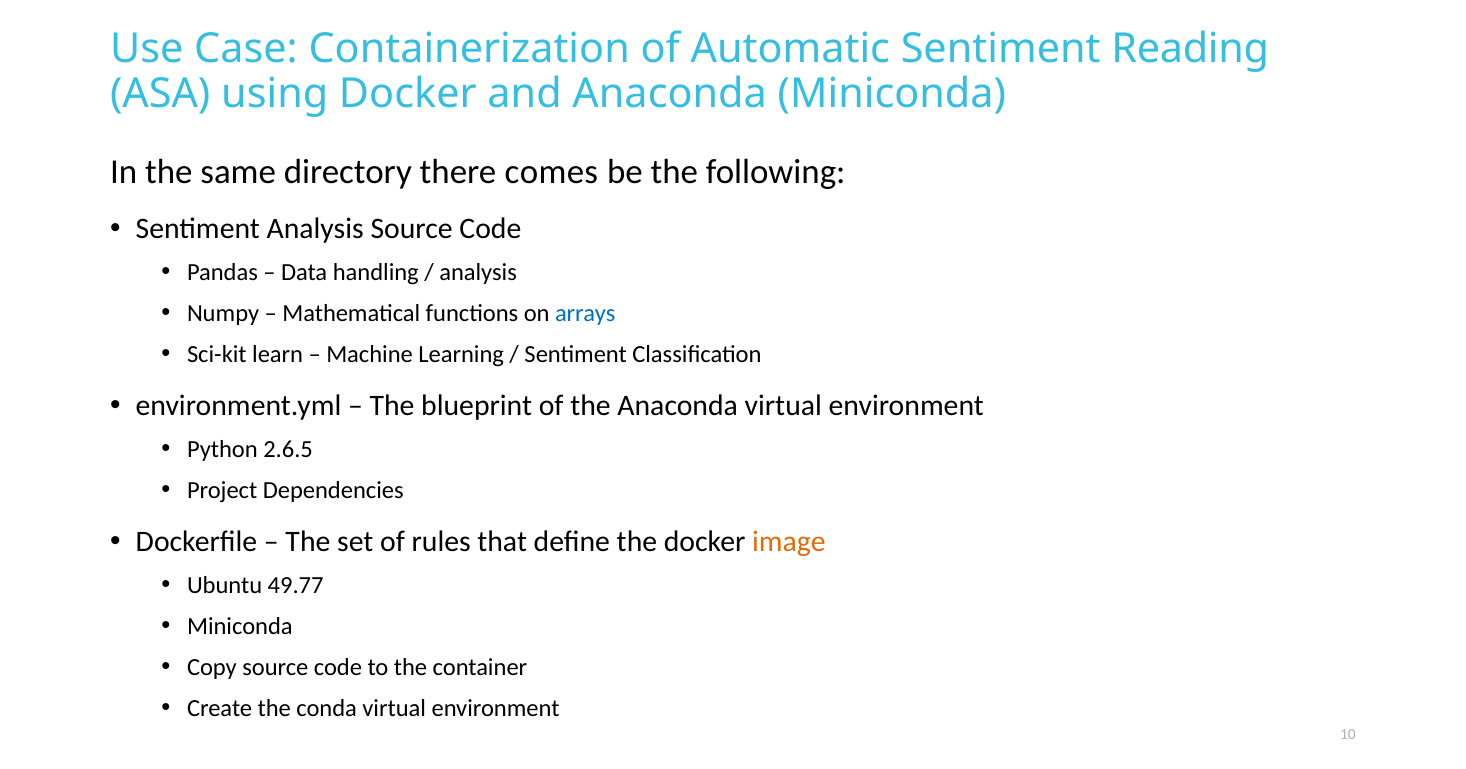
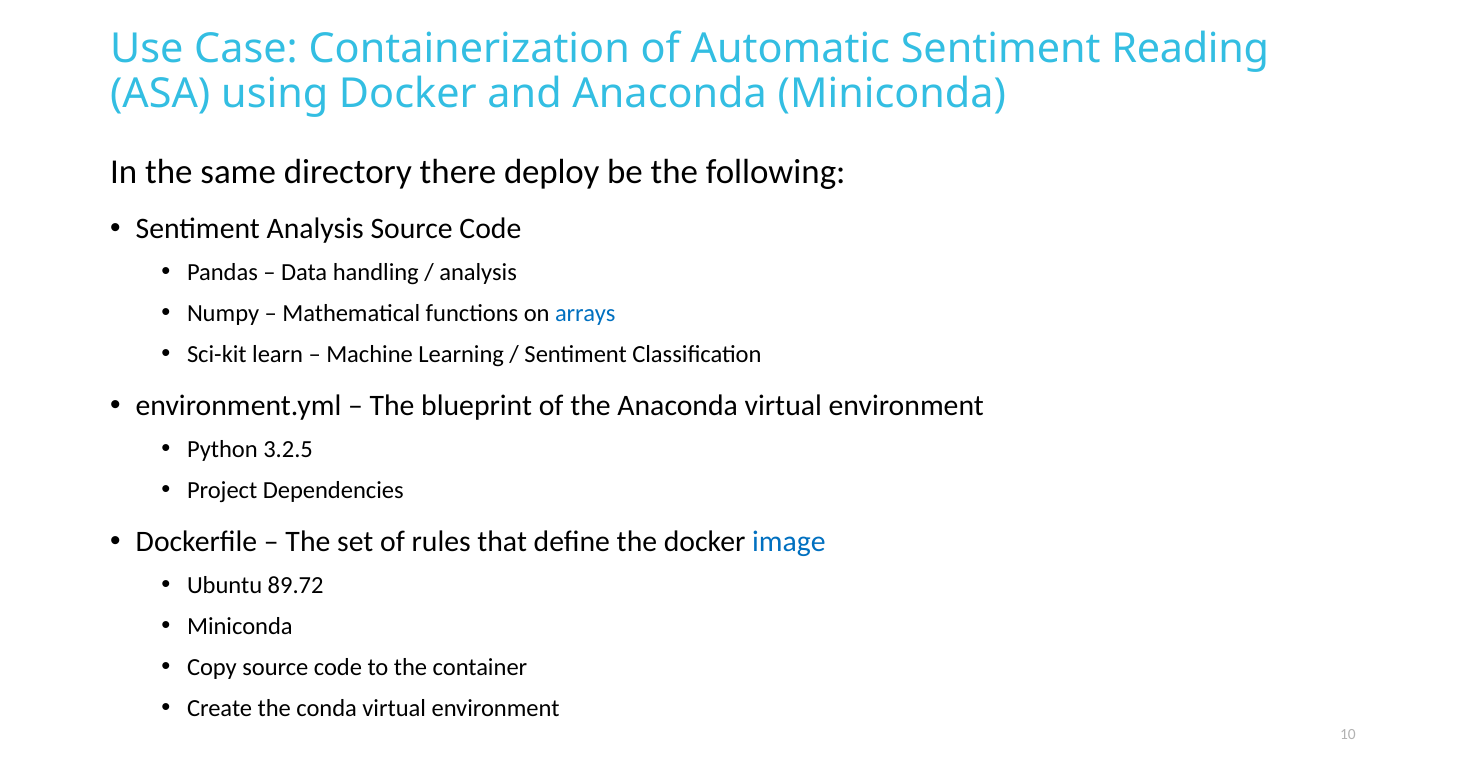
comes: comes -> deploy
2.6.5: 2.6.5 -> 3.2.5
image colour: orange -> blue
49.77: 49.77 -> 89.72
